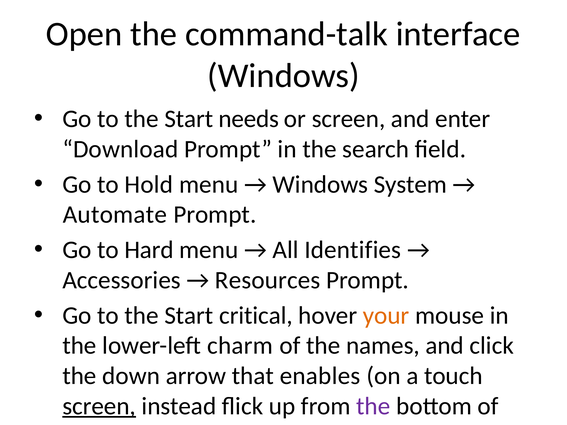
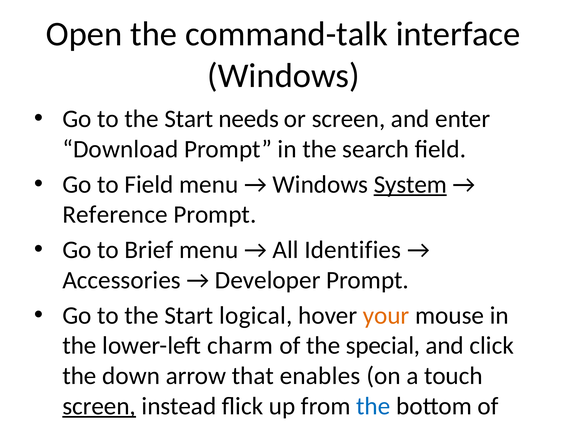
to Hold: Hold -> Field
System at (410, 184) underline: none -> present
Automate: Automate -> Reference
Hard: Hard -> Brief
Resources: Resources -> Developer
critical: critical -> logical
of the names: names -> special
the at (373, 406) colour: purple -> blue
